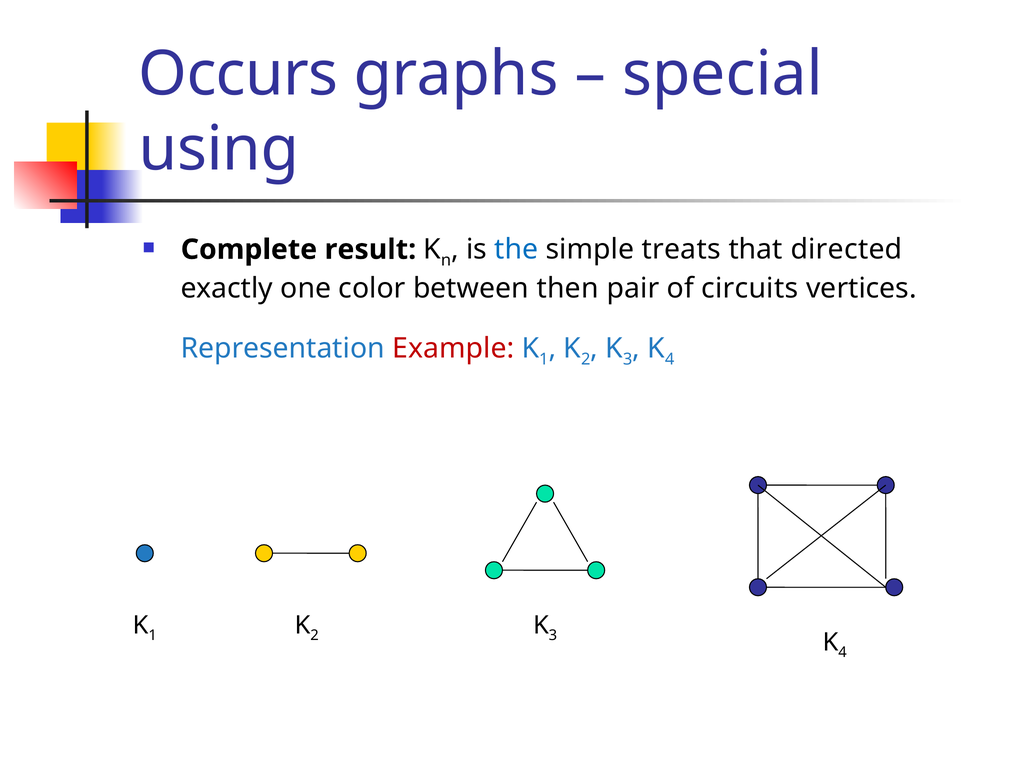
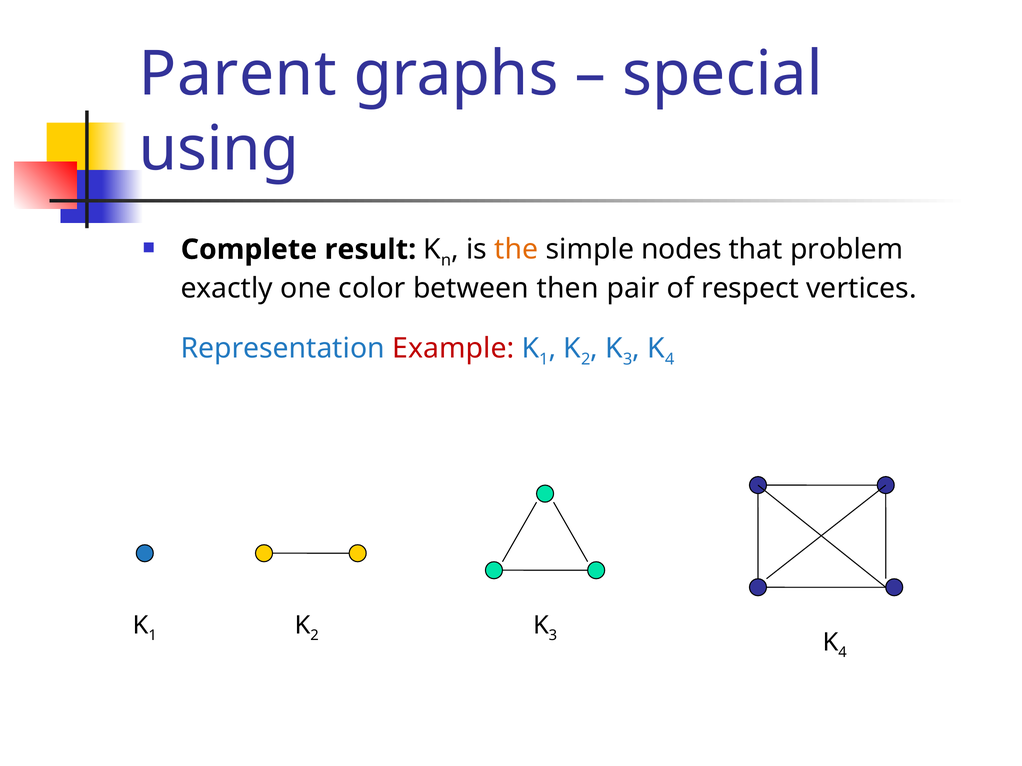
Occurs: Occurs -> Parent
the colour: blue -> orange
treats: treats -> nodes
directed: directed -> problem
circuits: circuits -> respect
